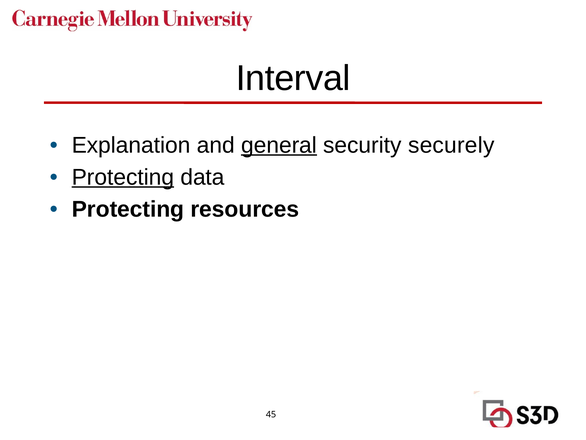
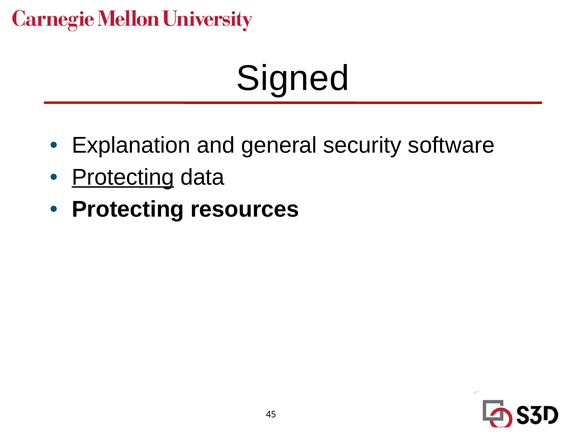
Interval: Interval -> Signed
general underline: present -> none
securely: securely -> software
